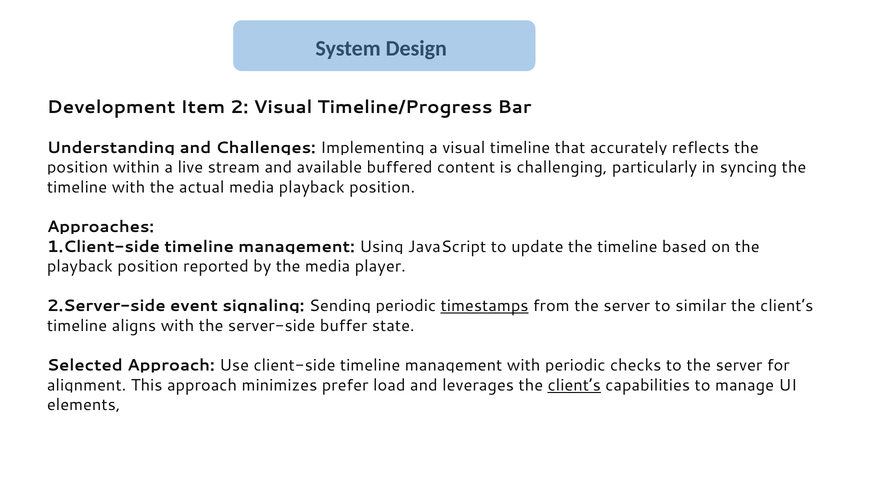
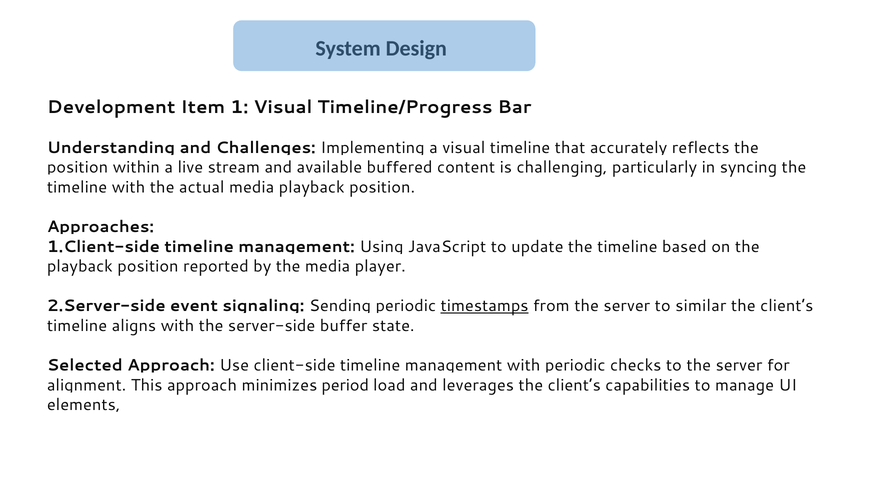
2: 2 -> 1
prefer: prefer -> period
client’s at (574, 385) underline: present -> none
